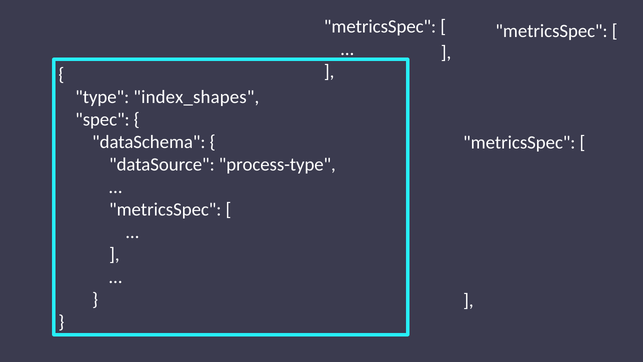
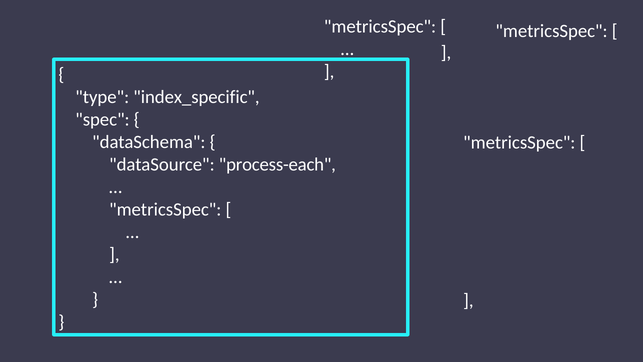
index_shapes: index_shapes -> index_specific
process-type: process-type -> process-each
